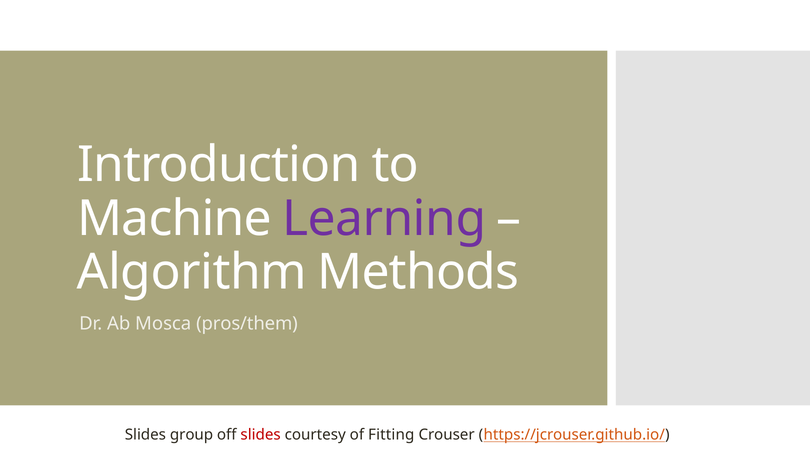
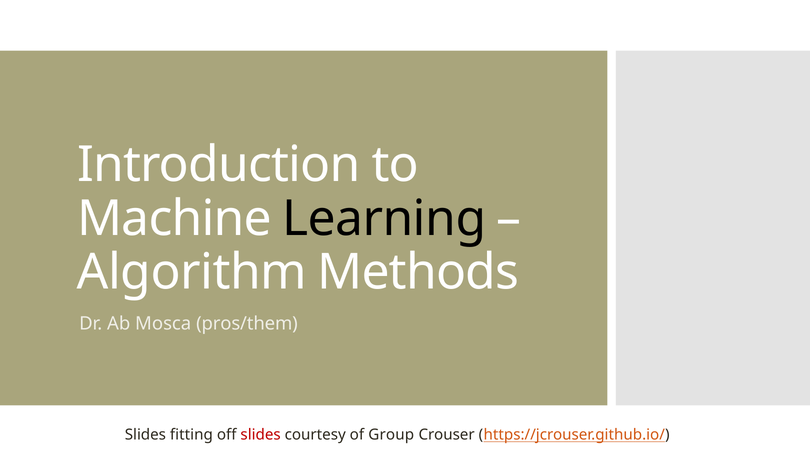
Learning colour: purple -> black
group: group -> fitting
Fitting: Fitting -> Group
